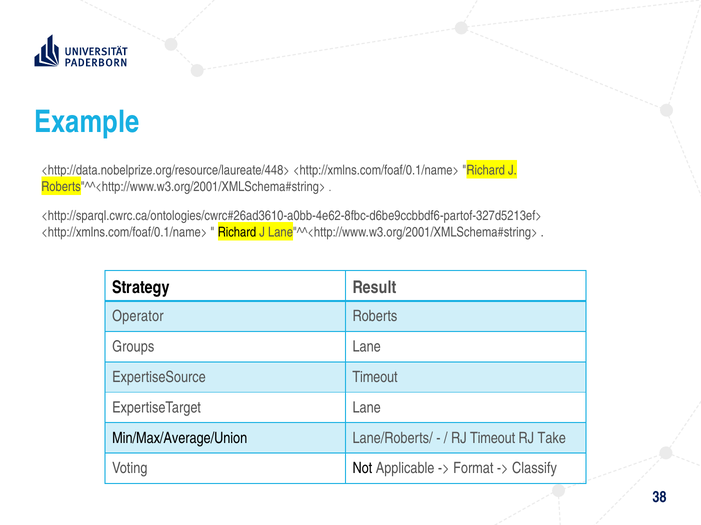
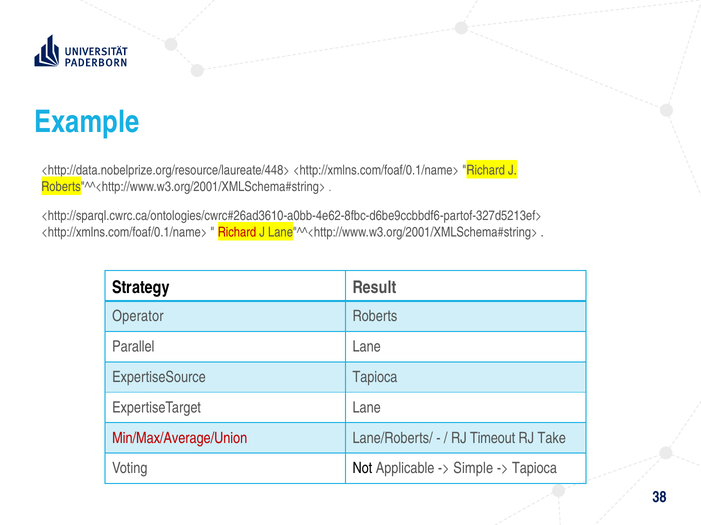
Richard at (237, 233) colour: black -> red
Groups: Groups -> Parallel
ExpertiseSource Timeout: Timeout -> Tapioca
Min/Max/Average/Union colour: black -> red
Format: Format -> Simple
Classify at (534, 469): Classify -> Tapioca
